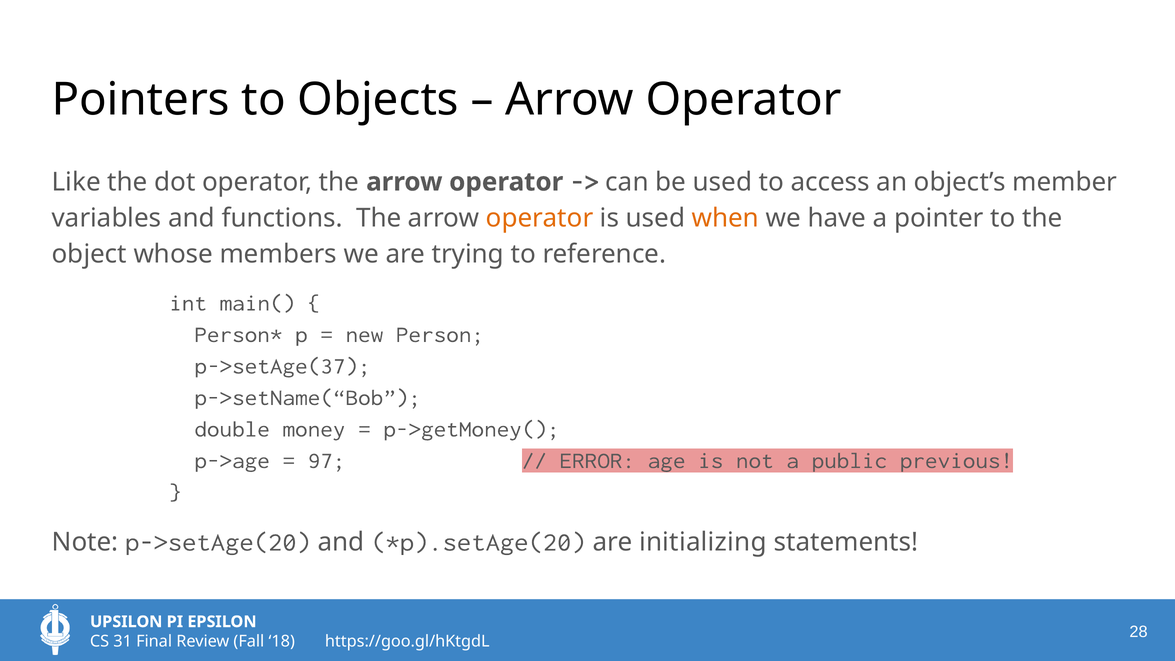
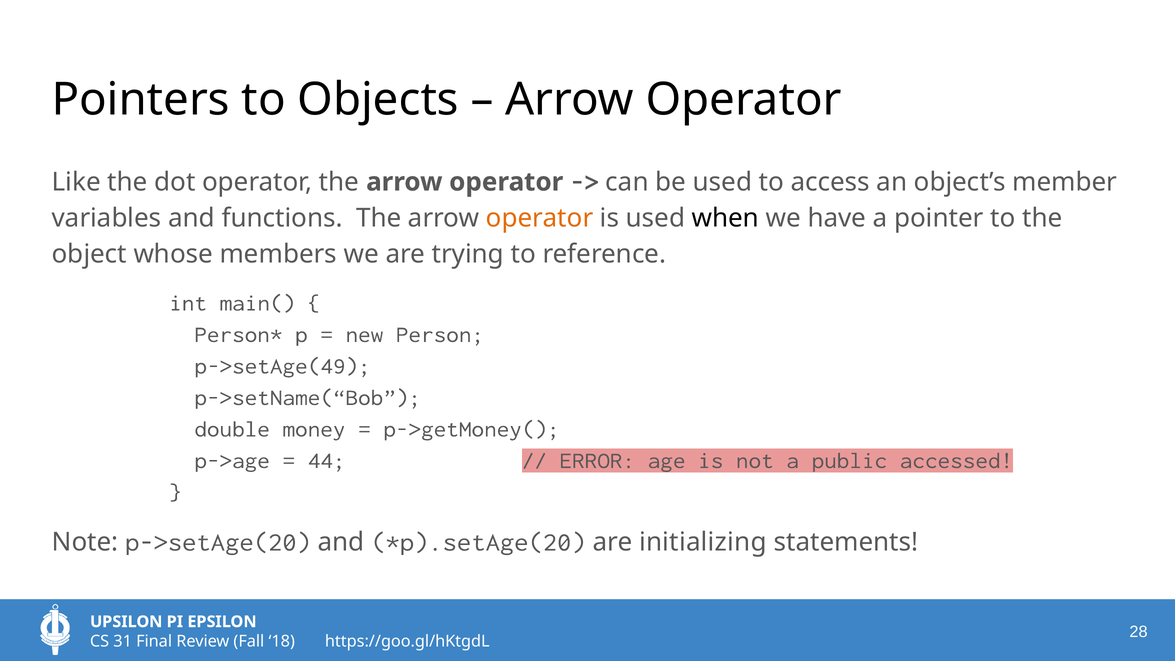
when colour: orange -> black
p->setAge(37: p->setAge(37 -> p->setAge(49
97: 97 -> 44
previous: previous -> accessed
